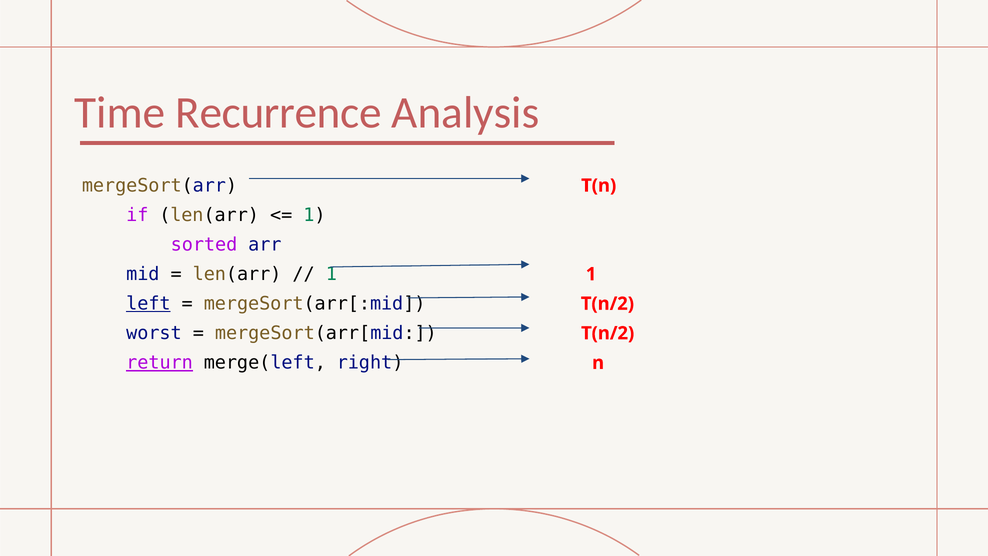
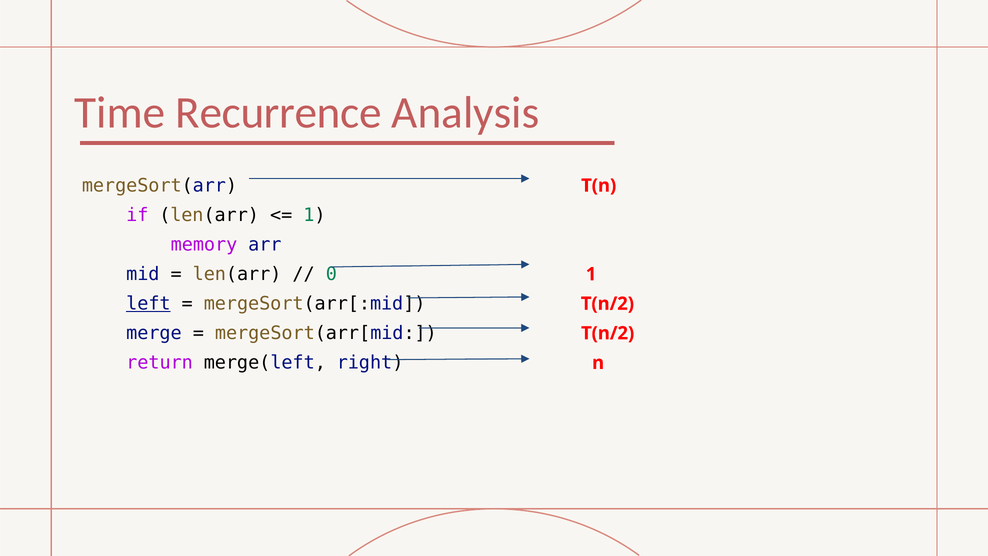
sorted: sorted -> memory
1 at (331, 274): 1 -> 0
worst: worst -> merge
return underline: present -> none
